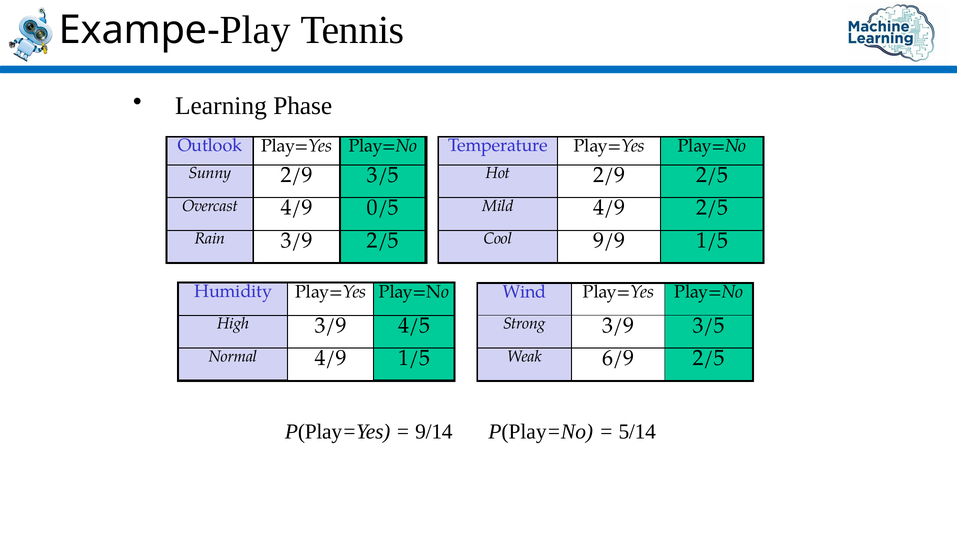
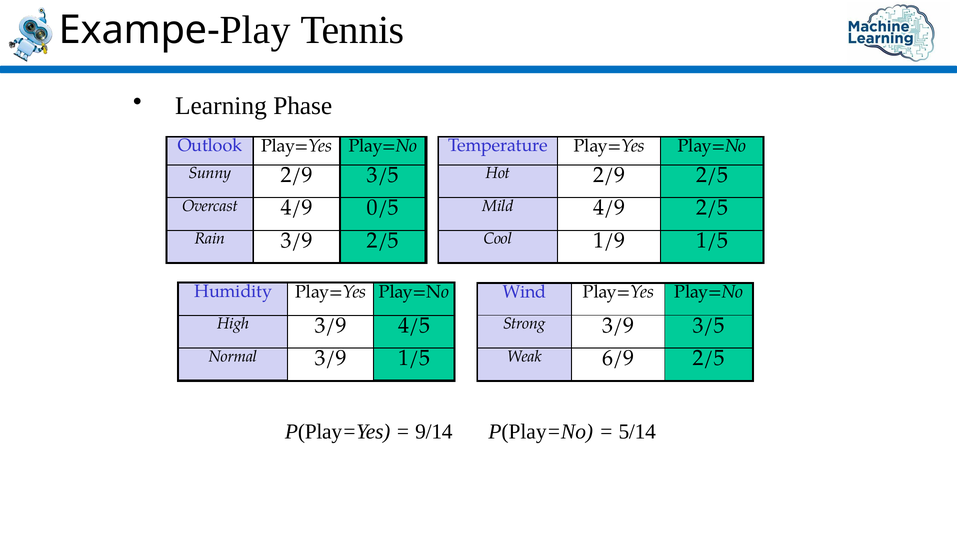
9/9: 9/9 -> 1/9
Normal 4/9: 4/9 -> 3/9
